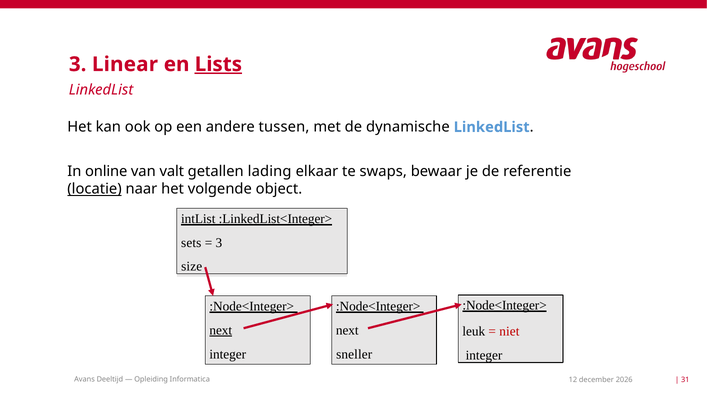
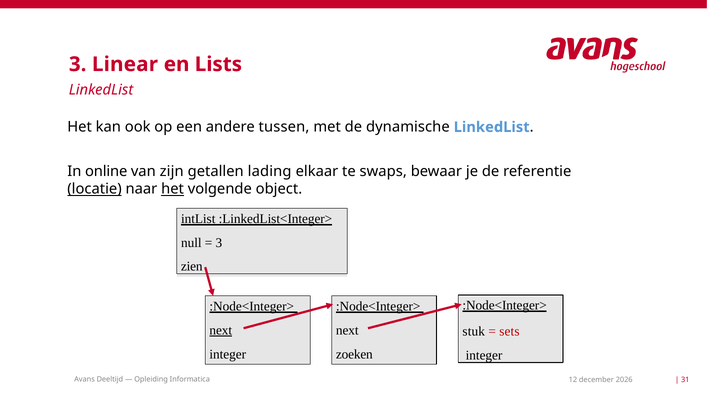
Lists underline: present -> none
valt: valt -> zijn
het at (173, 189) underline: none -> present
sets: sets -> null
size: size -> zien
leuk: leuk -> stuk
niet: niet -> sets
sneller: sneller -> zoeken
